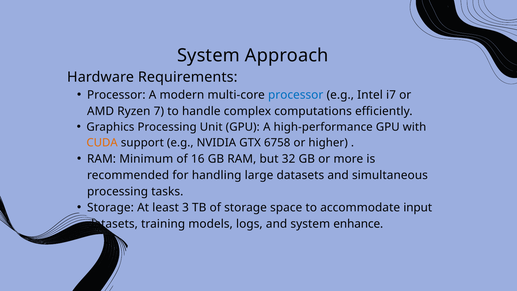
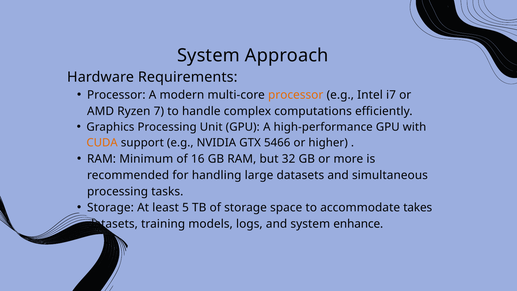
processor at (296, 95) colour: blue -> orange
6758: 6758 -> 5466
3: 3 -> 5
input: input -> takes
